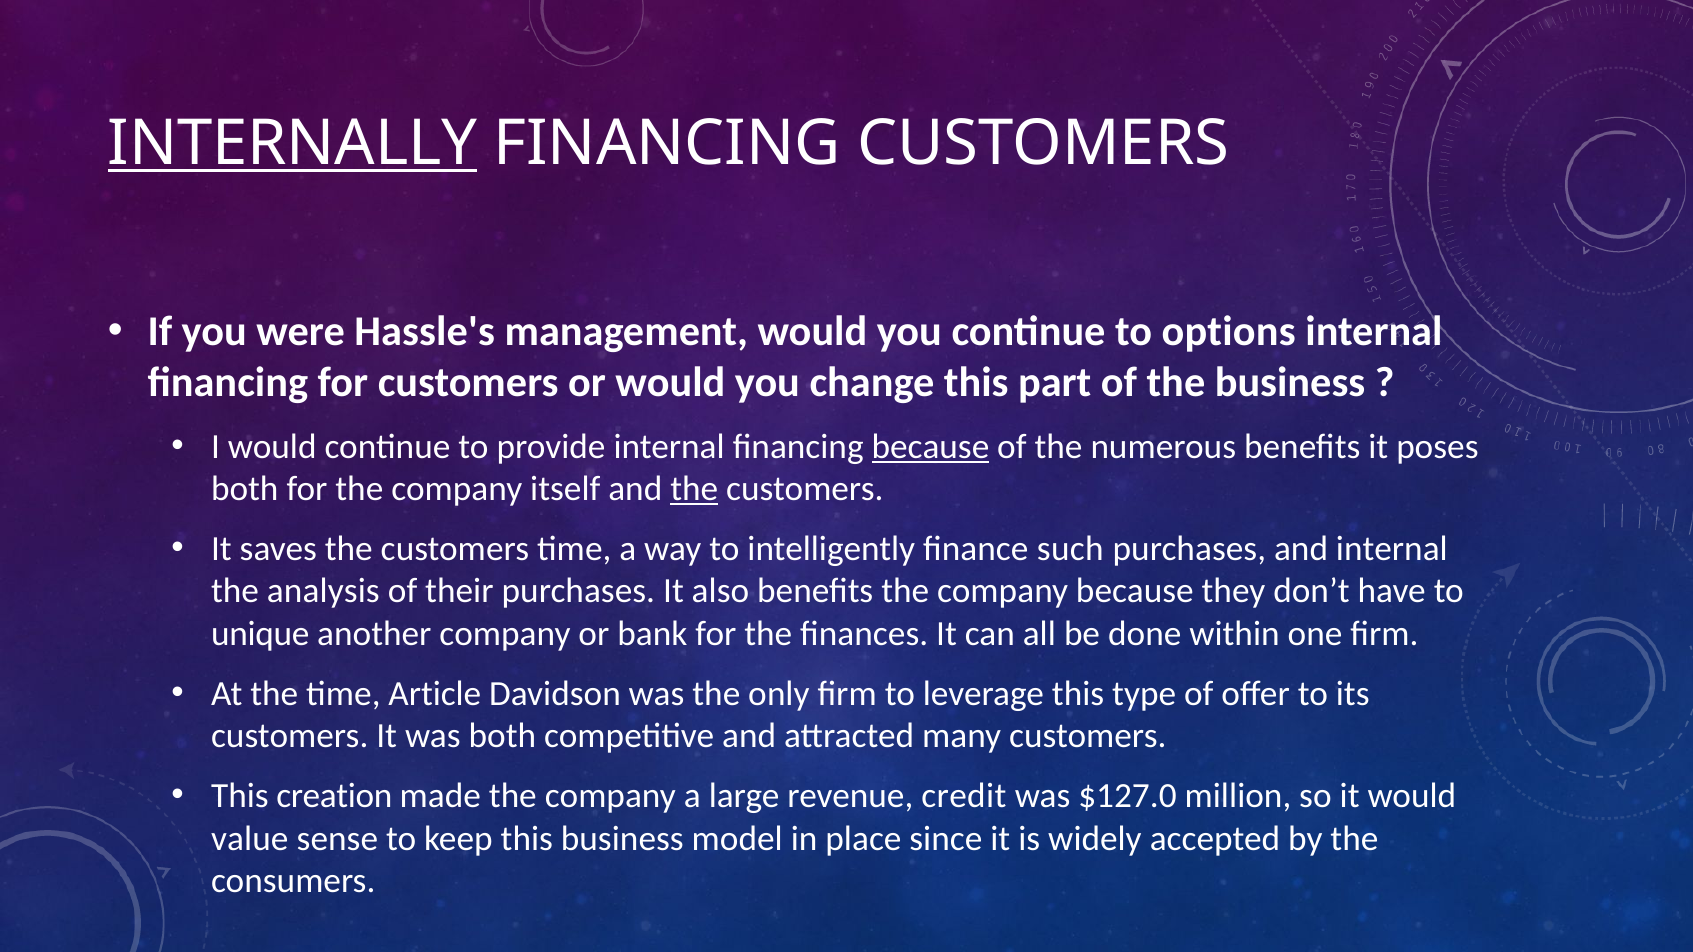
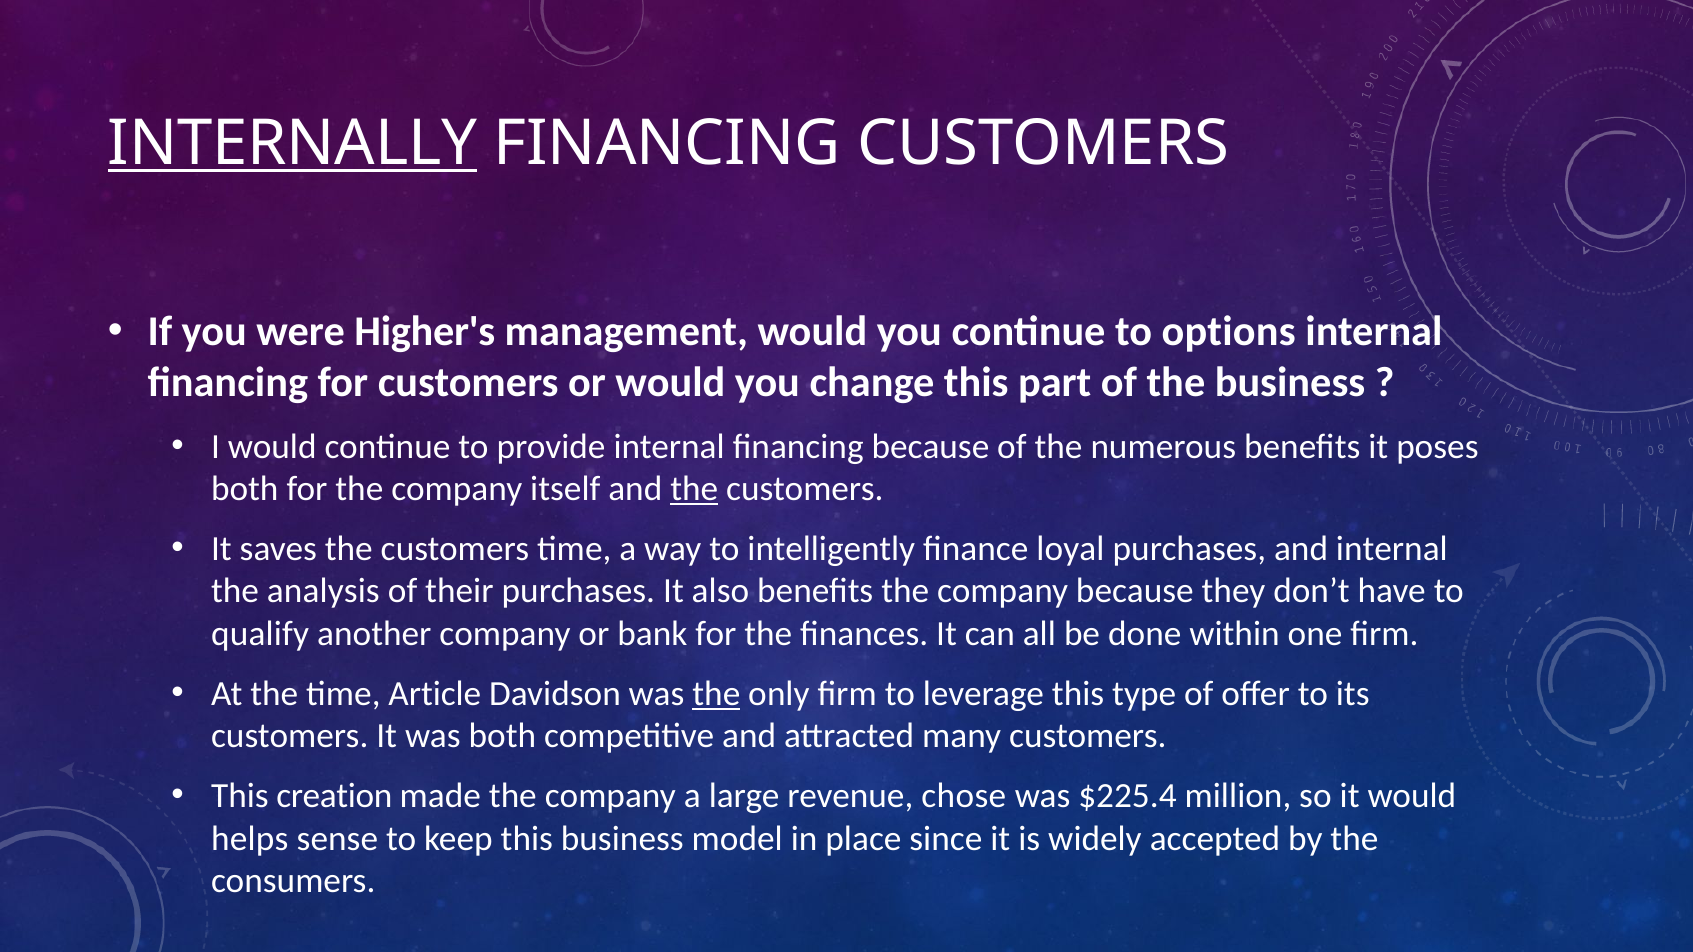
Hassle's: Hassle's -> Higher's
because at (930, 447) underline: present -> none
such: such -> loyal
unique: unique -> qualify
the at (716, 694) underline: none -> present
credit: credit -> chose
$127.0: $127.0 -> $225.4
value: value -> helps
